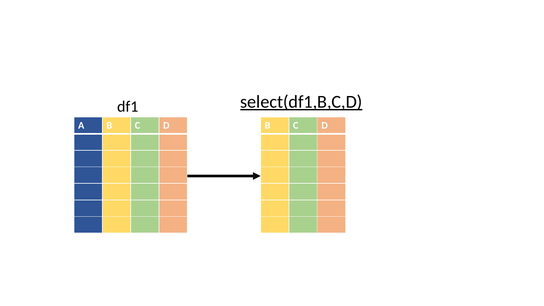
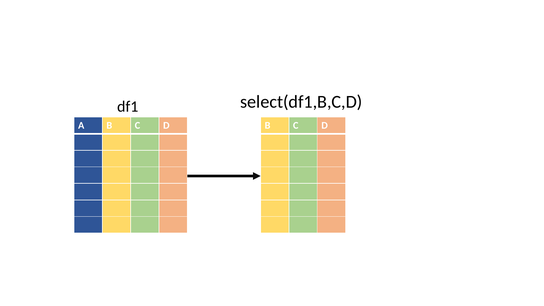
select(df1,B,C,D underline: present -> none
